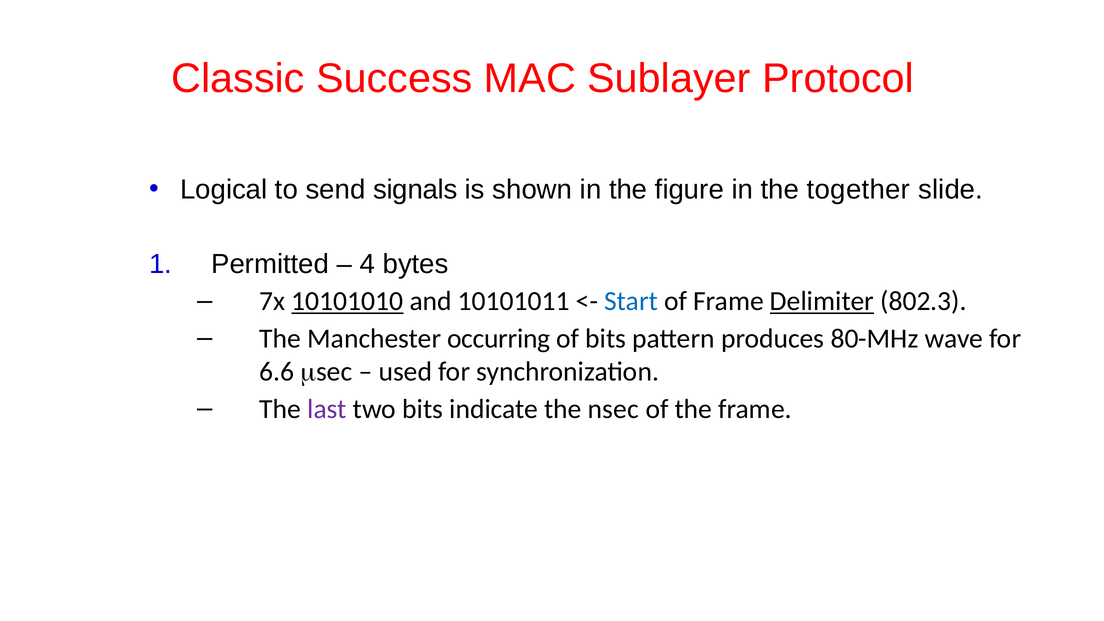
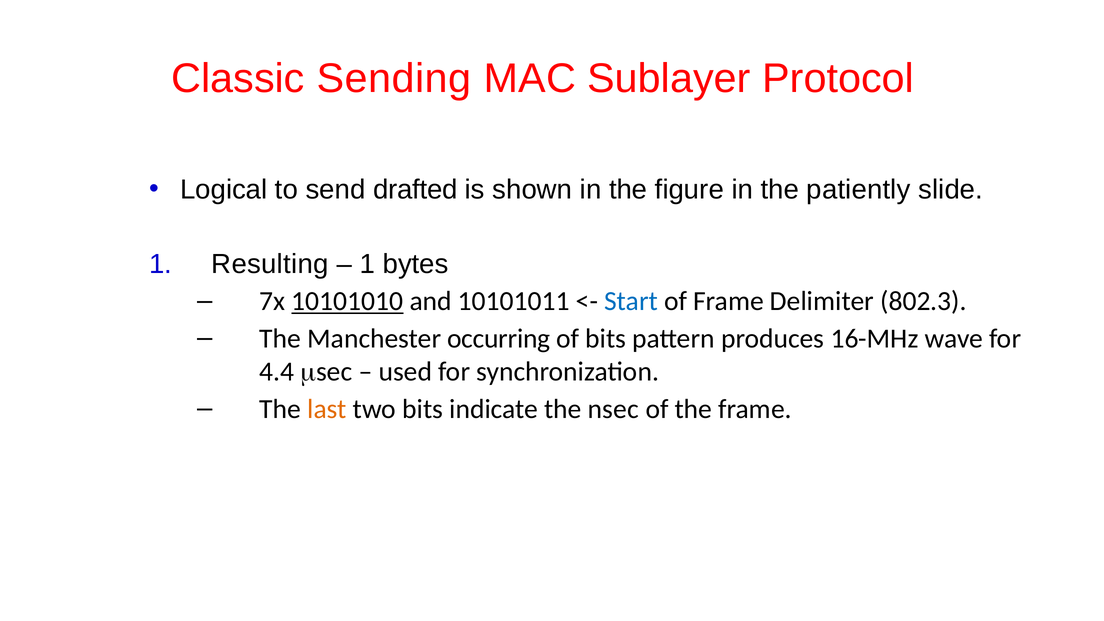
Success: Success -> Sending
signals: signals -> drafted
together: together -> patiently
Permitted: Permitted -> Resulting
4 at (367, 264): 4 -> 1
Delimiter underline: present -> none
80-MHz: 80-MHz -> 16-MHz
6.6: 6.6 -> 4.4
last colour: purple -> orange
